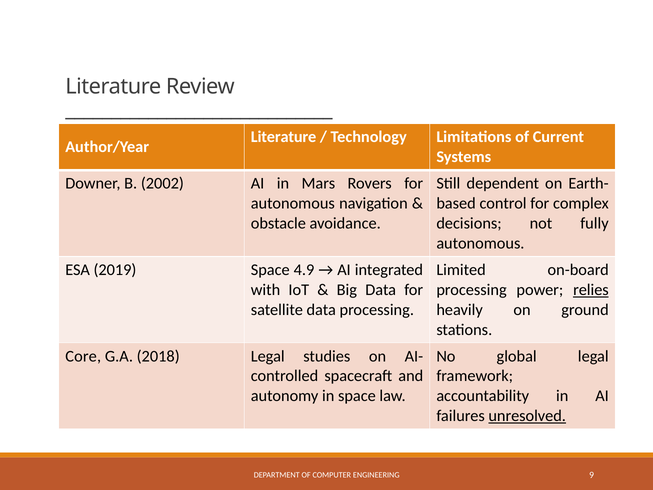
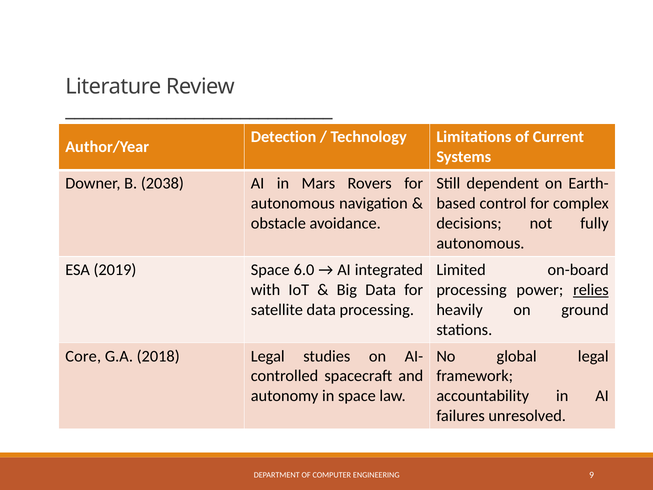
Literature at (284, 137): Literature -> Detection
2002: 2002 -> 2038
4.9: 4.9 -> 6.0
unresolved underline: present -> none
